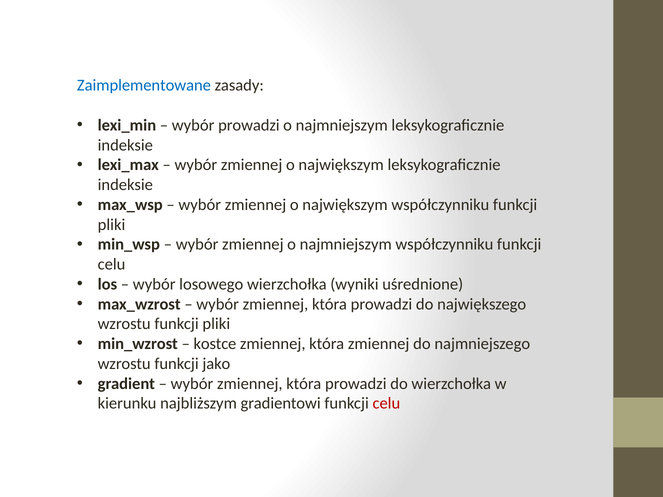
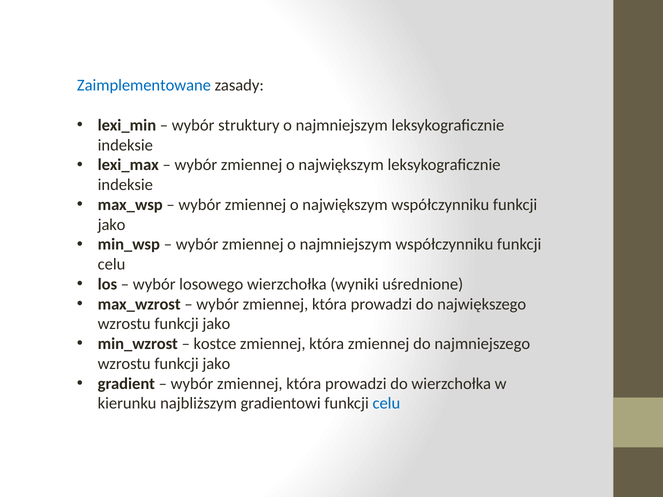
wybór prowadzi: prowadzi -> struktury
pliki at (112, 225): pliki -> jako
pliki at (216, 324): pliki -> jako
celu at (386, 404) colour: red -> blue
